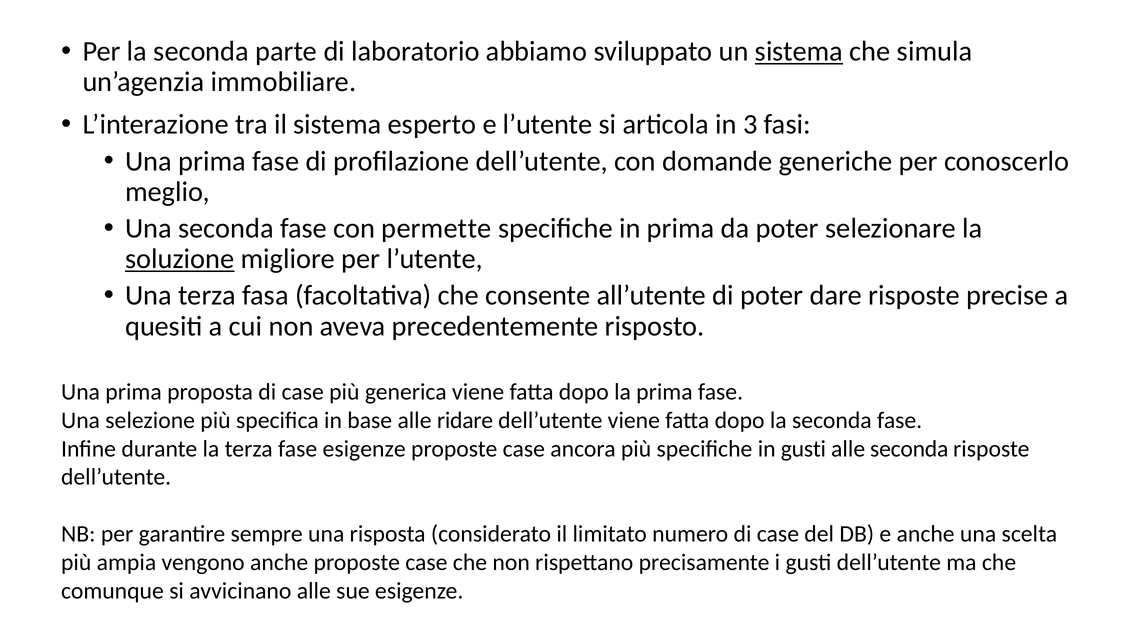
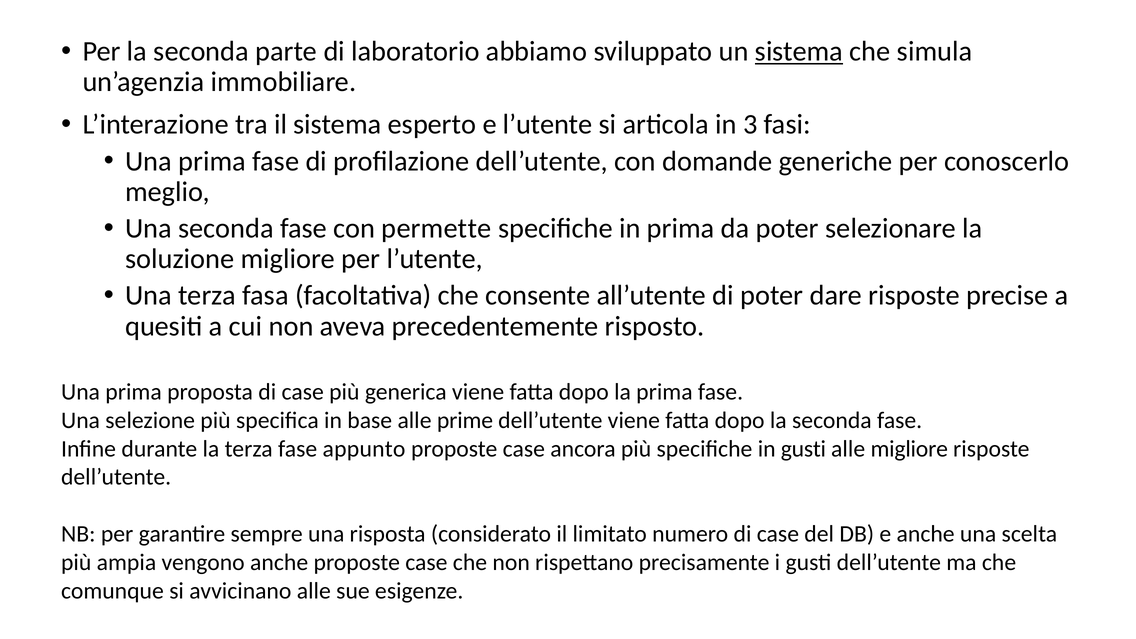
soluzione underline: present -> none
ridare: ridare -> prime
fase esigenze: esigenze -> appunto
alle seconda: seconda -> migliore
